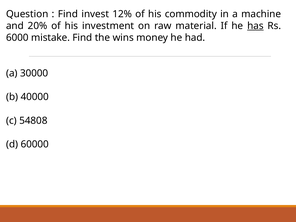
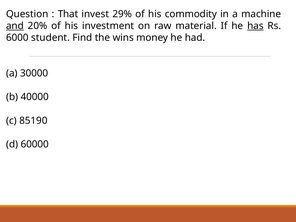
Find at (68, 14): Find -> That
12%: 12% -> 29%
and underline: none -> present
mistake: mistake -> student
54808: 54808 -> 85190
